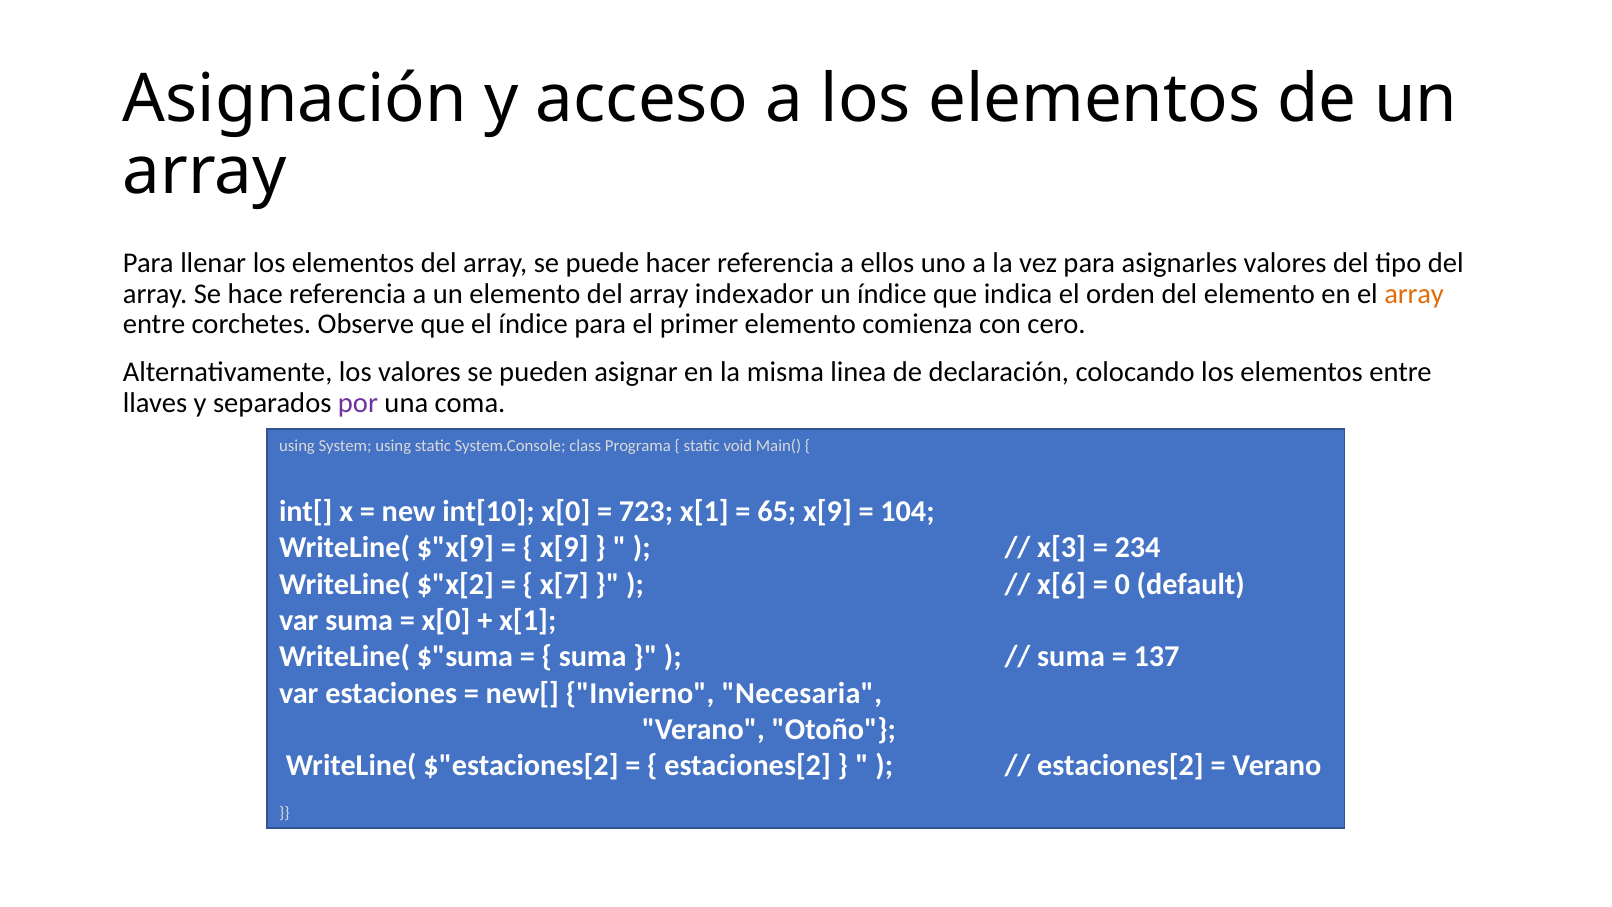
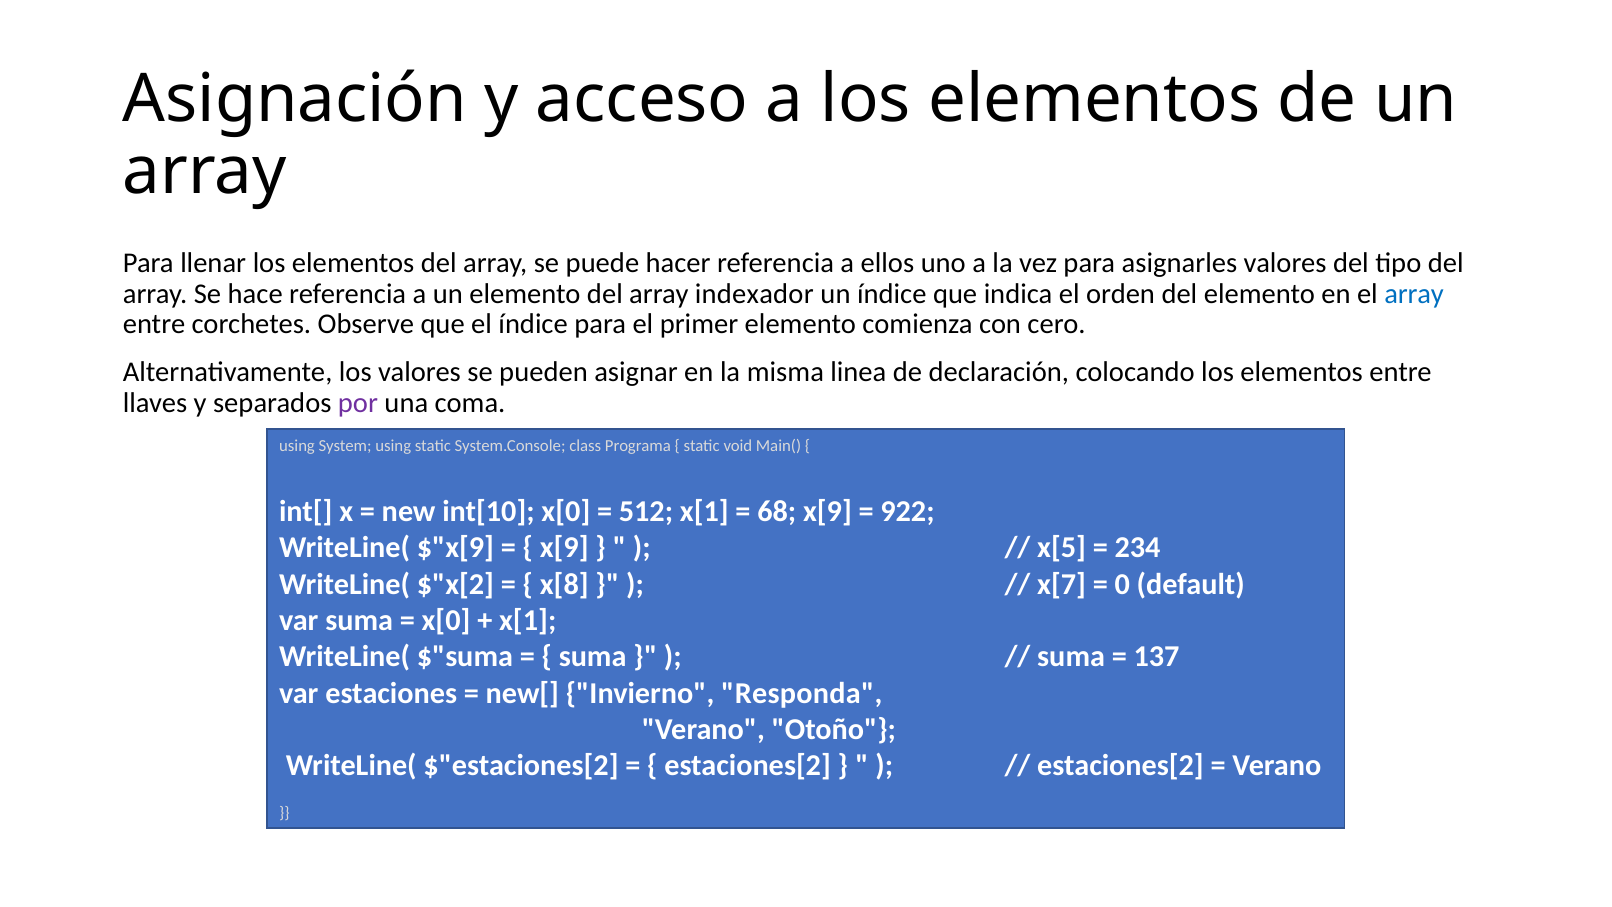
array at (1414, 293) colour: orange -> blue
723: 723 -> 512
65: 65 -> 68
104: 104 -> 922
x[3: x[3 -> x[5
x[7: x[7 -> x[8
x[6: x[6 -> x[7
Necesaria: Necesaria -> Responda
